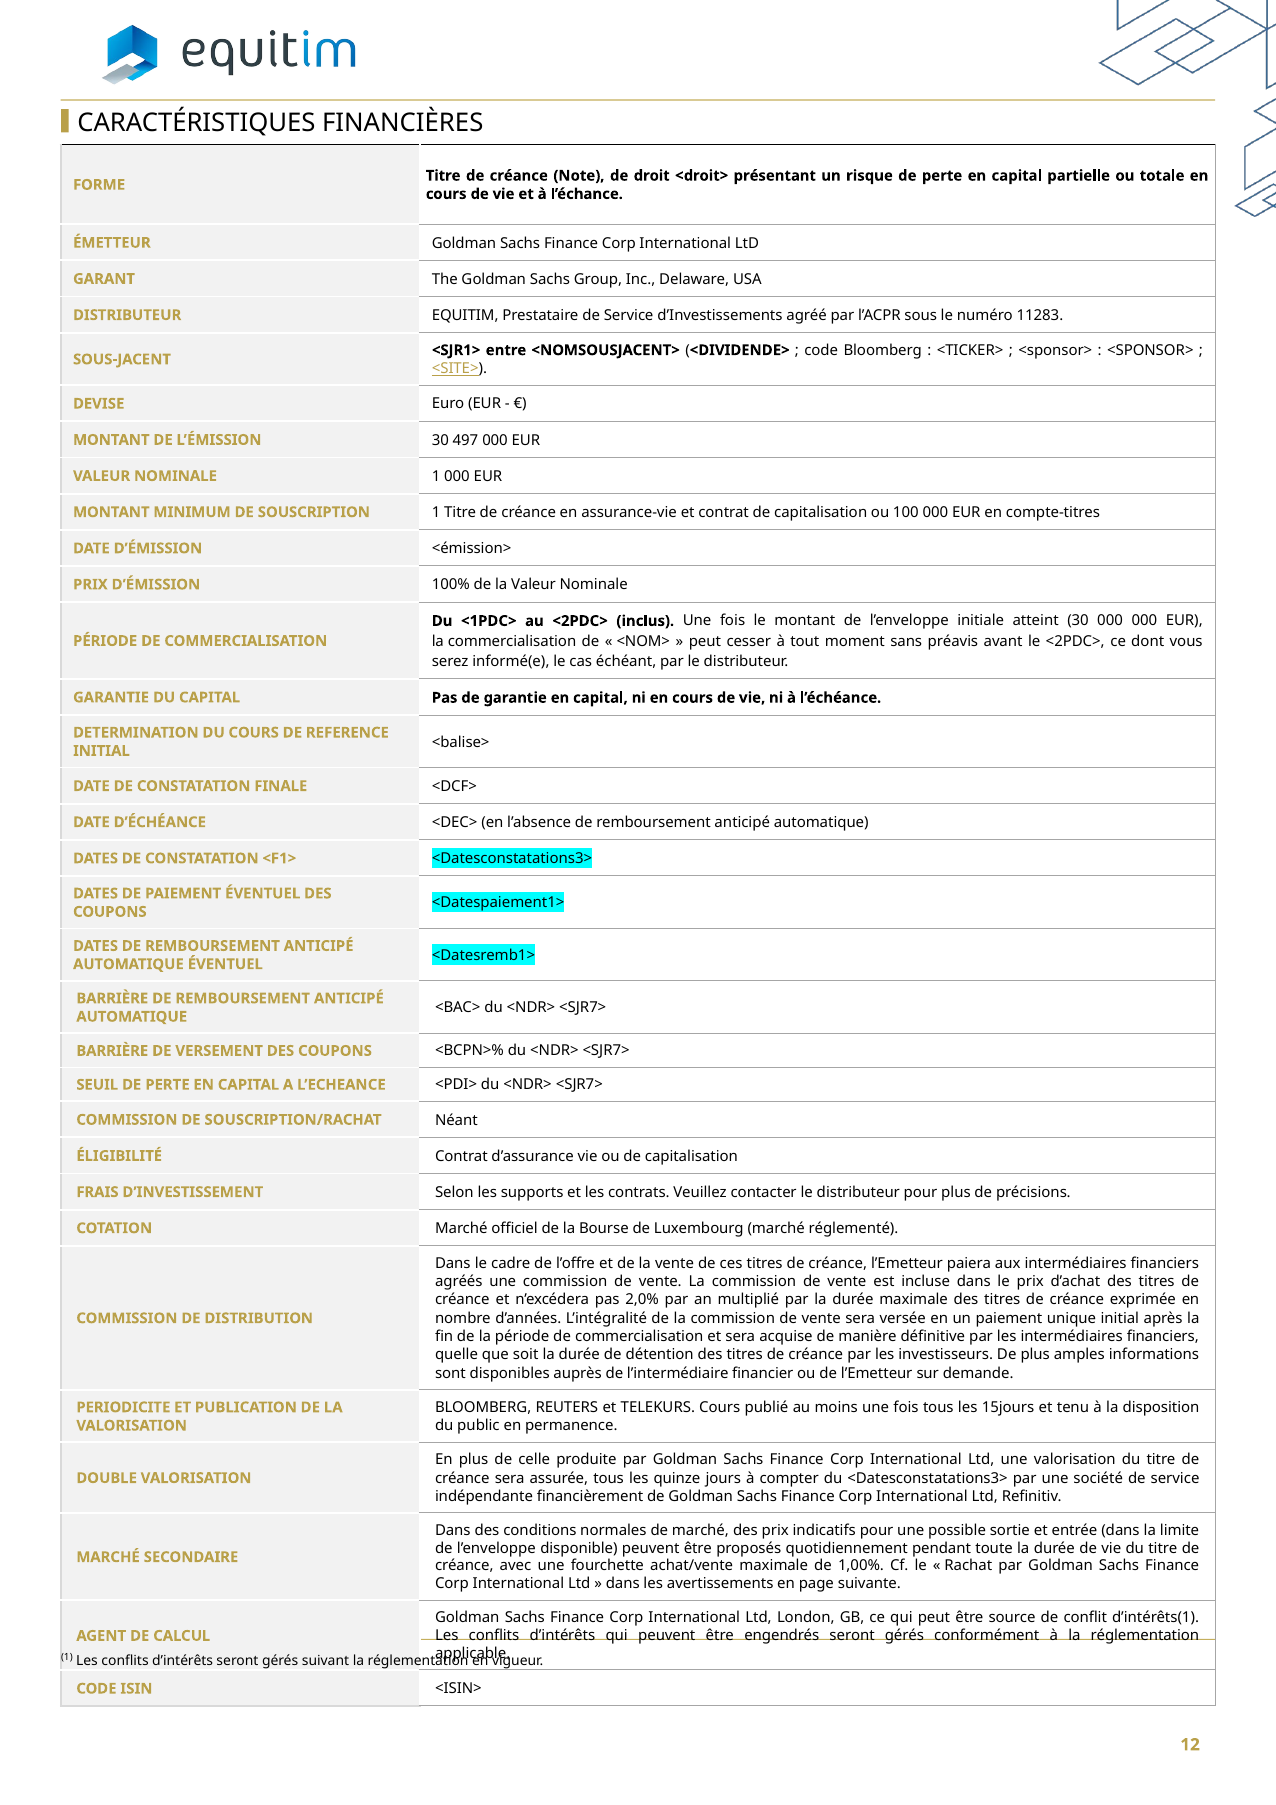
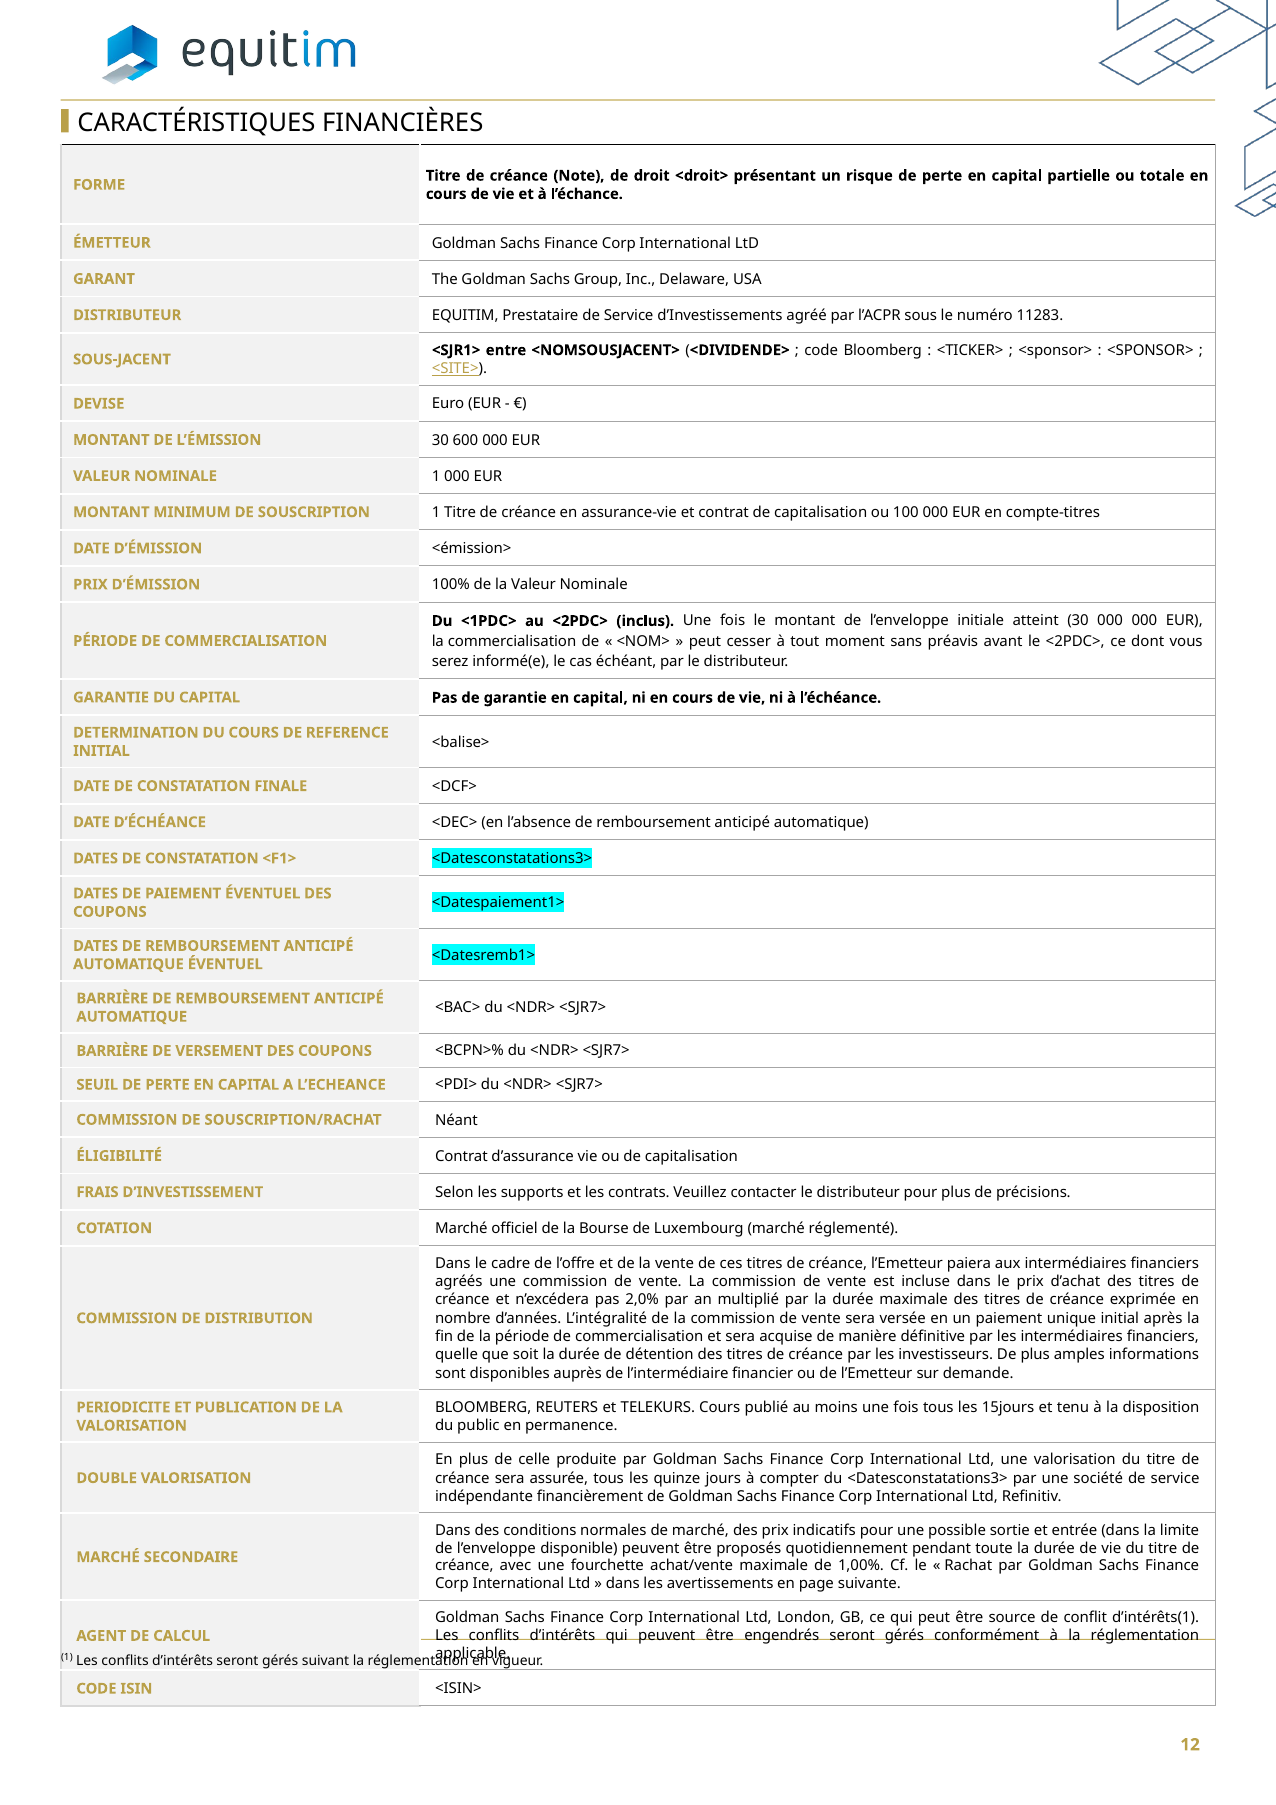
497: 497 -> 600
